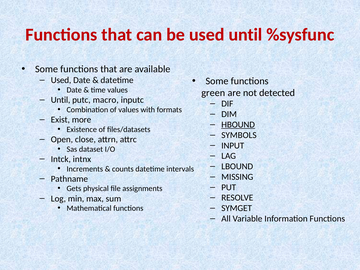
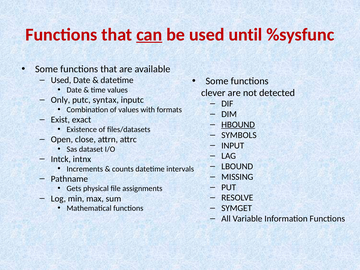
can underline: none -> present
green: green -> clever
Until at (61, 100): Until -> Only
macro: macro -> syntax
more: more -> exact
